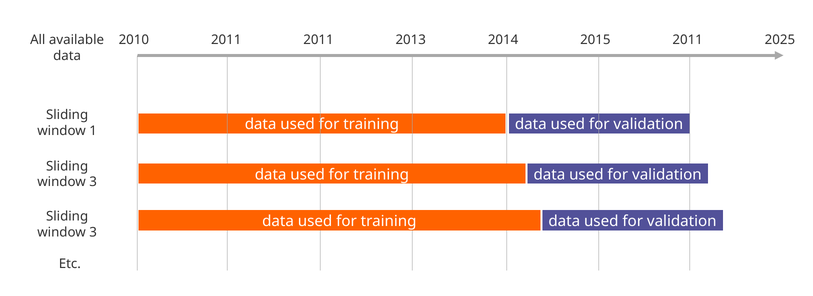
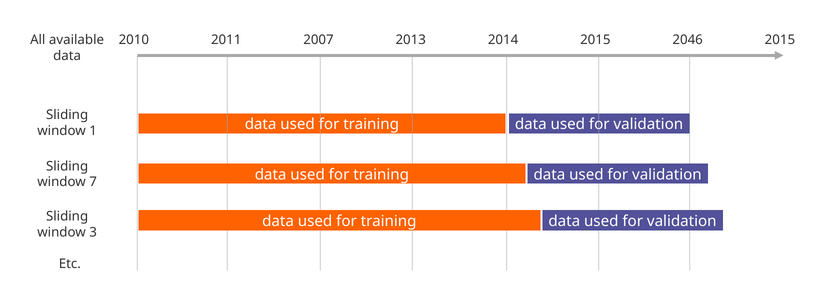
2011 2011: 2011 -> 2007
2015 2011: 2011 -> 2046
2010 2025: 2025 -> 2015
3 at (93, 182): 3 -> 7
